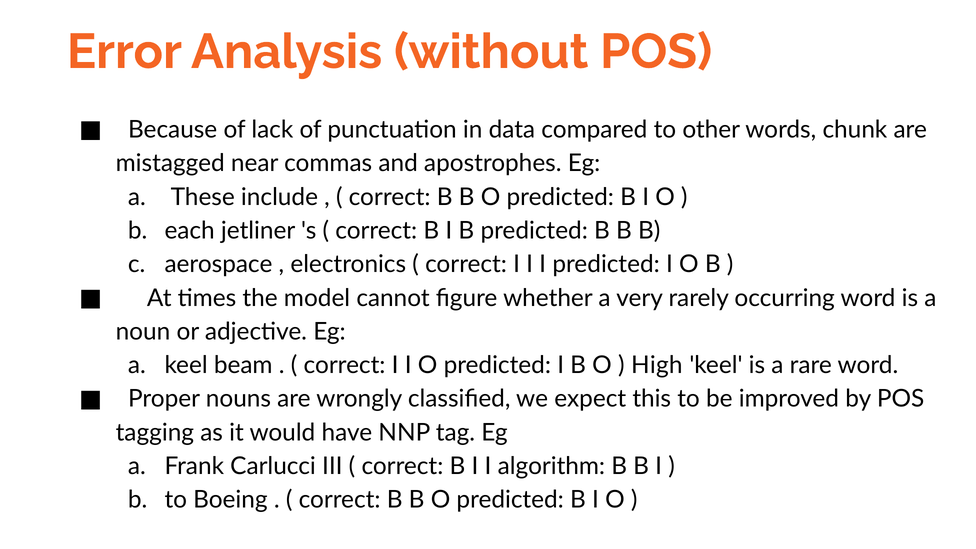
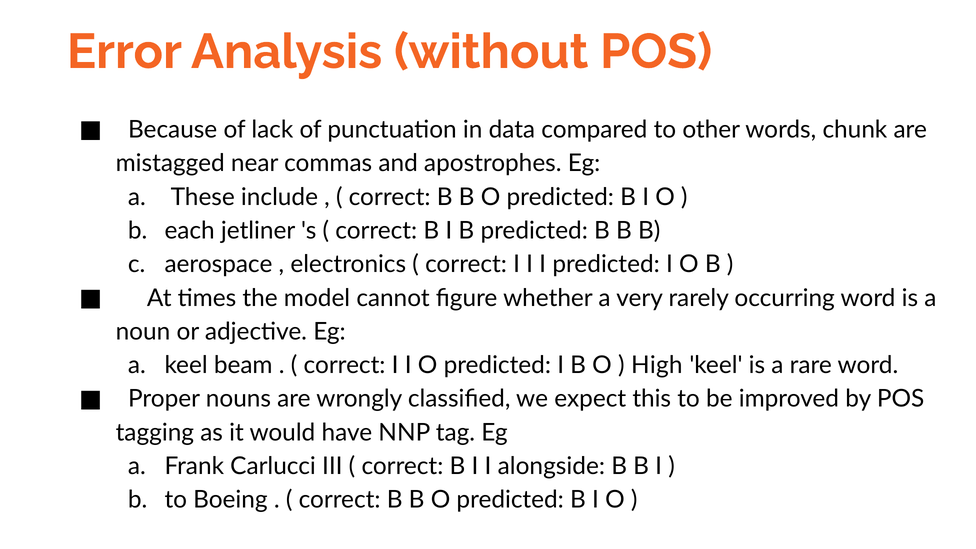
algorithm: algorithm -> alongside
